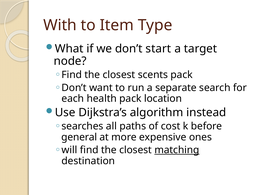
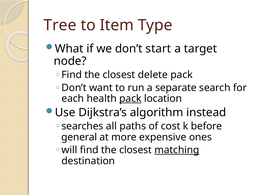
With: With -> Tree
scents: scents -> delete
pack at (130, 99) underline: none -> present
